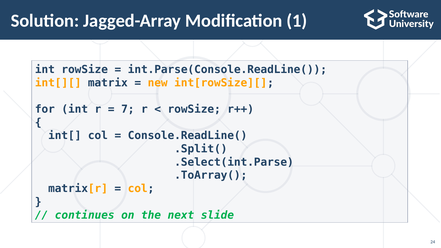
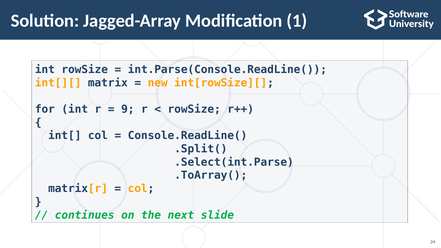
7: 7 -> 9
